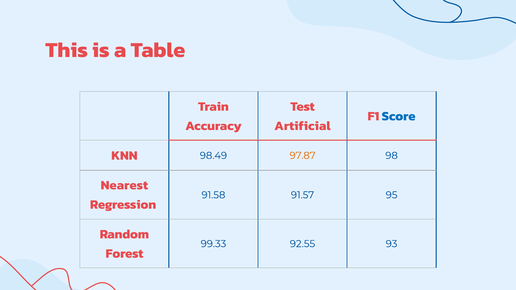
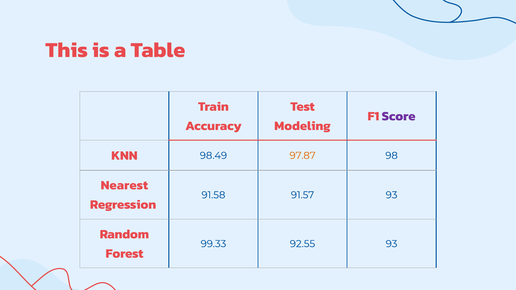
Score colour: blue -> purple
Artificial: Artificial -> Modeling
91.57 95: 95 -> 93
